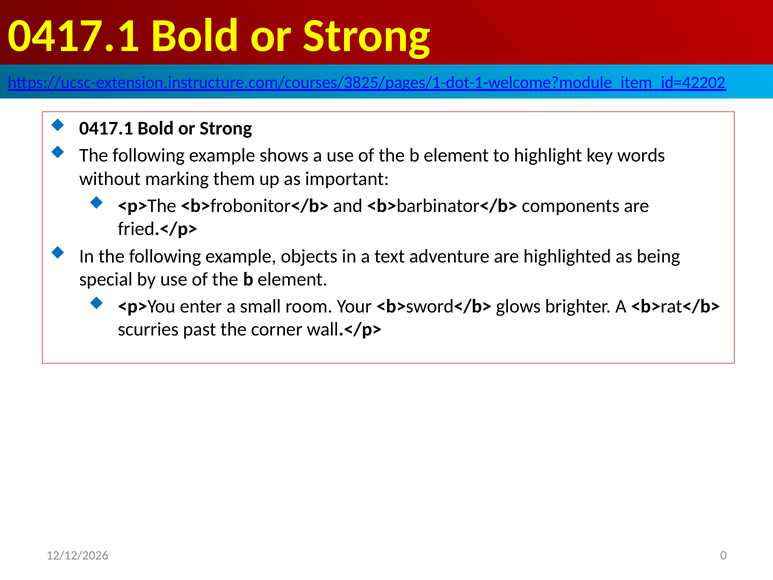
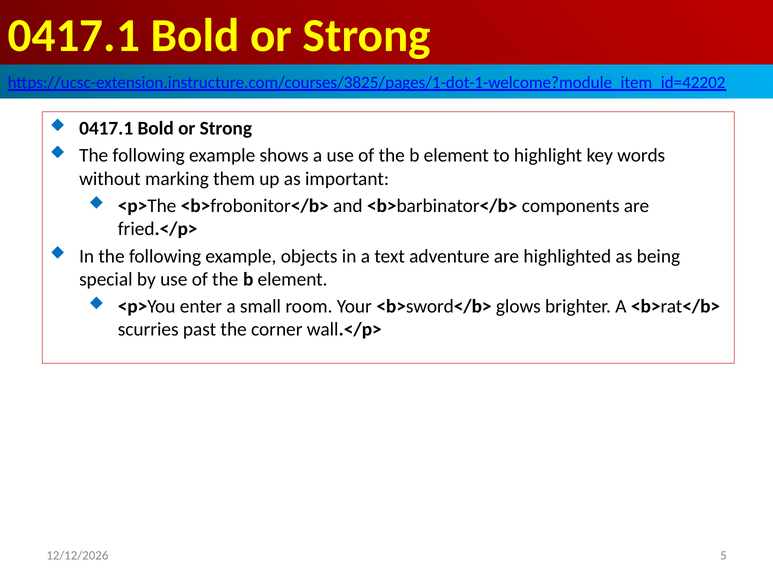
0: 0 -> 5
